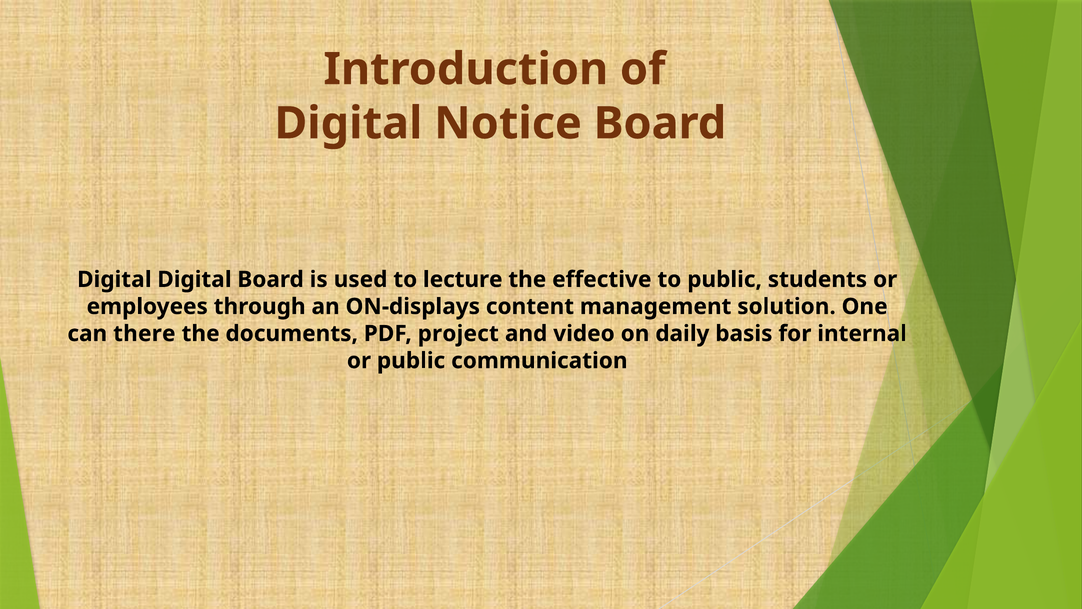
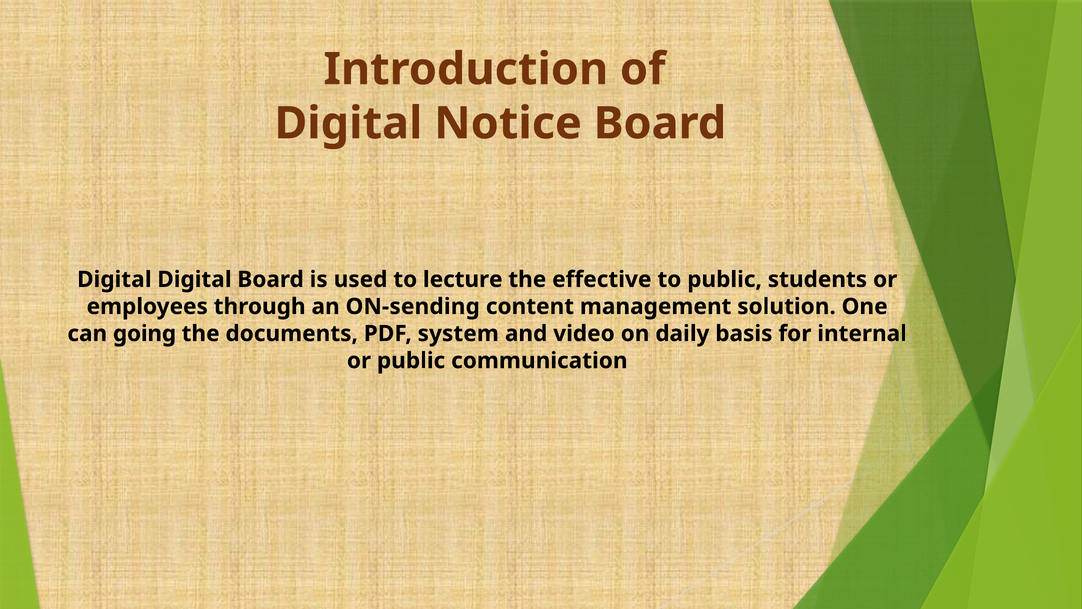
ON-displays: ON-displays -> ON-sending
there: there -> going
project: project -> system
